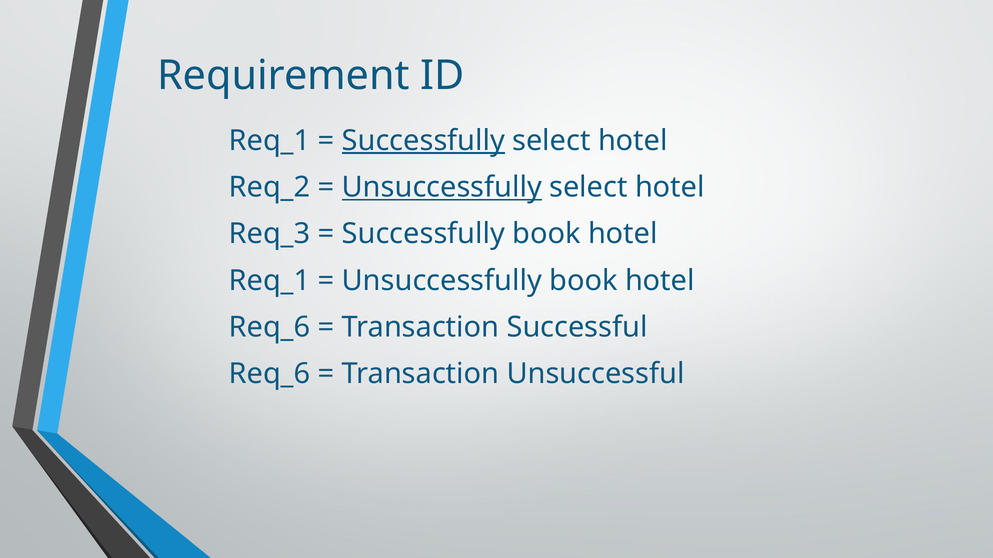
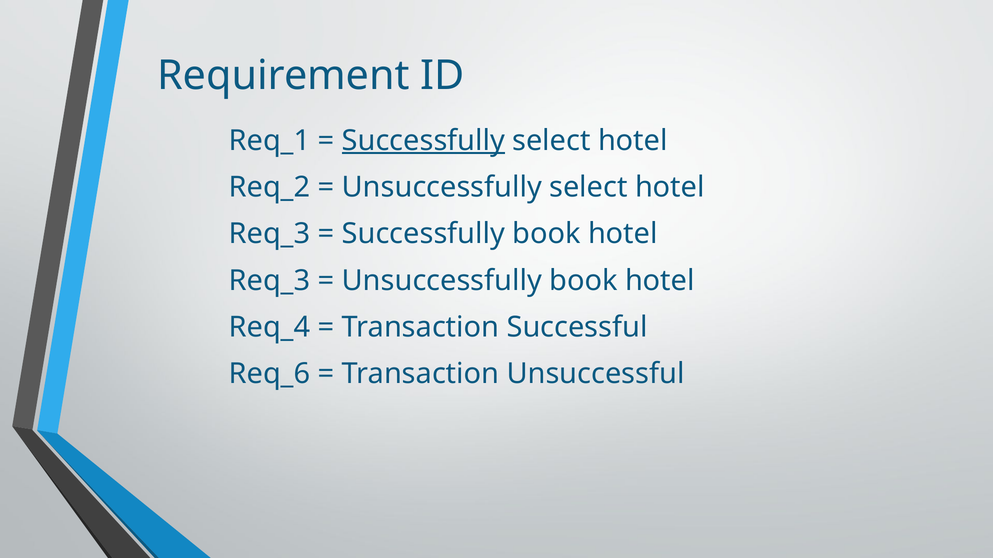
Unsuccessfully at (442, 187) underline: present -> none
Req_1 at (270, 281): Req_1 -> Req_3
Req_6 at (270, 328): Req_6 -> Req_4
